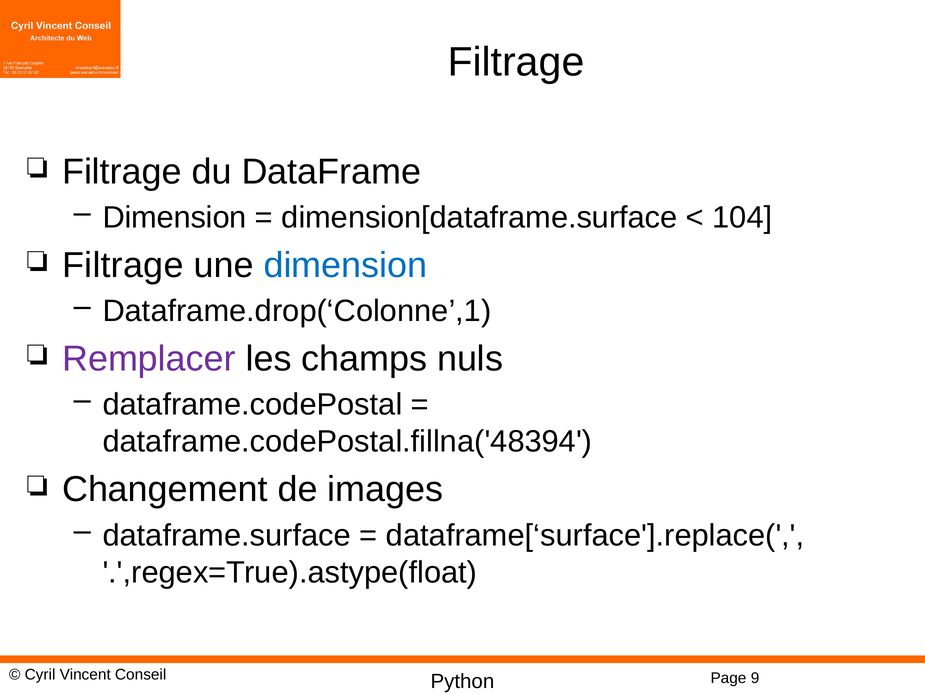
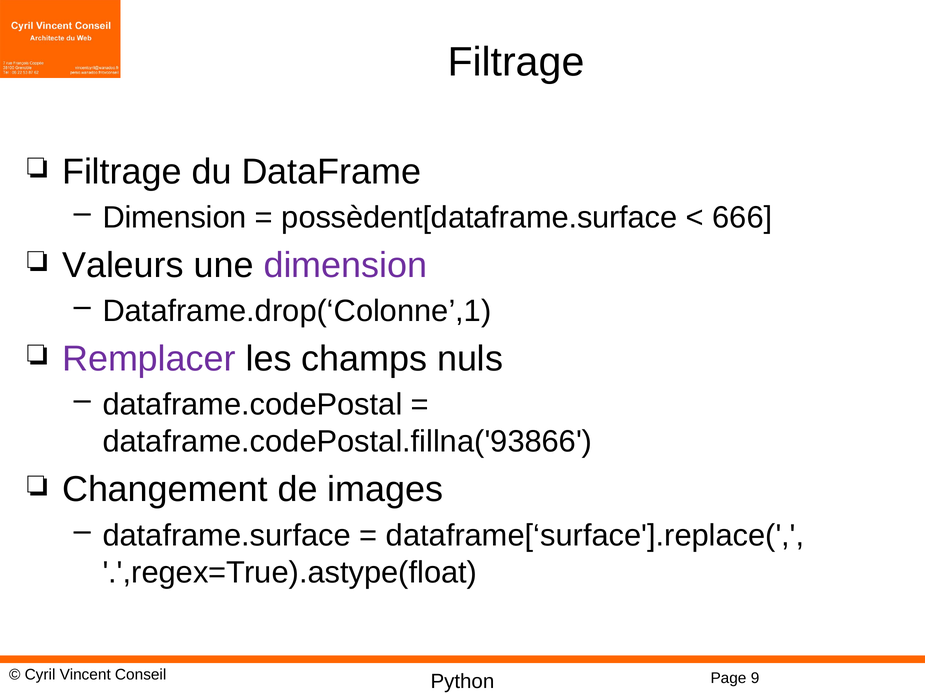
dimension[dataframe.surface: dimension[dataframe.surface -> possèdent[dataframe.surface
104: 104 -> 666
Filtrage at (123, 265): Filtrage -> Valeurs
dimension at (345, 265) colour: blue -> purple
dataframe.codePostal.fillna('48394: dataframe.codePostal.fillna('48394 -> dataframe.codePostal.fillna('93866
